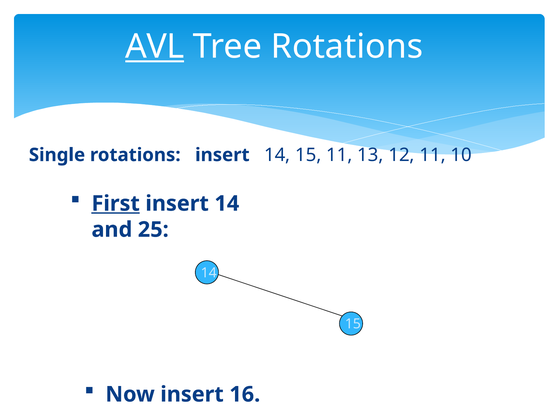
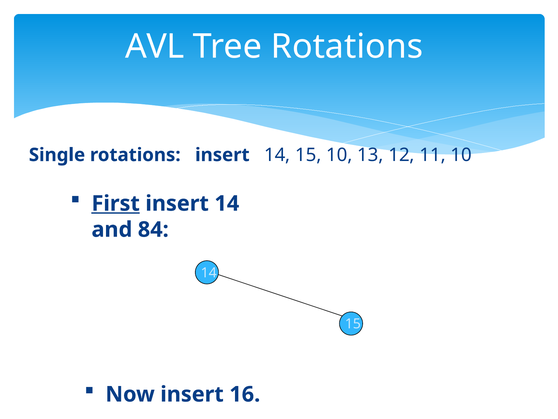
AVL underline: present -> none
15 11: 11 -> 10
25: 25 -> 84
